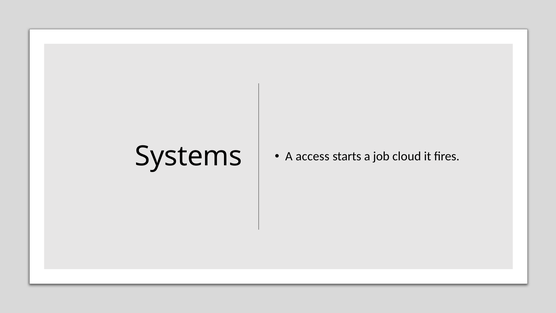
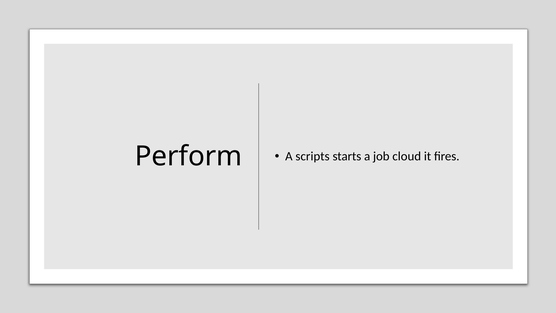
Systems: Systems -> Perform
access: access -> scripts
